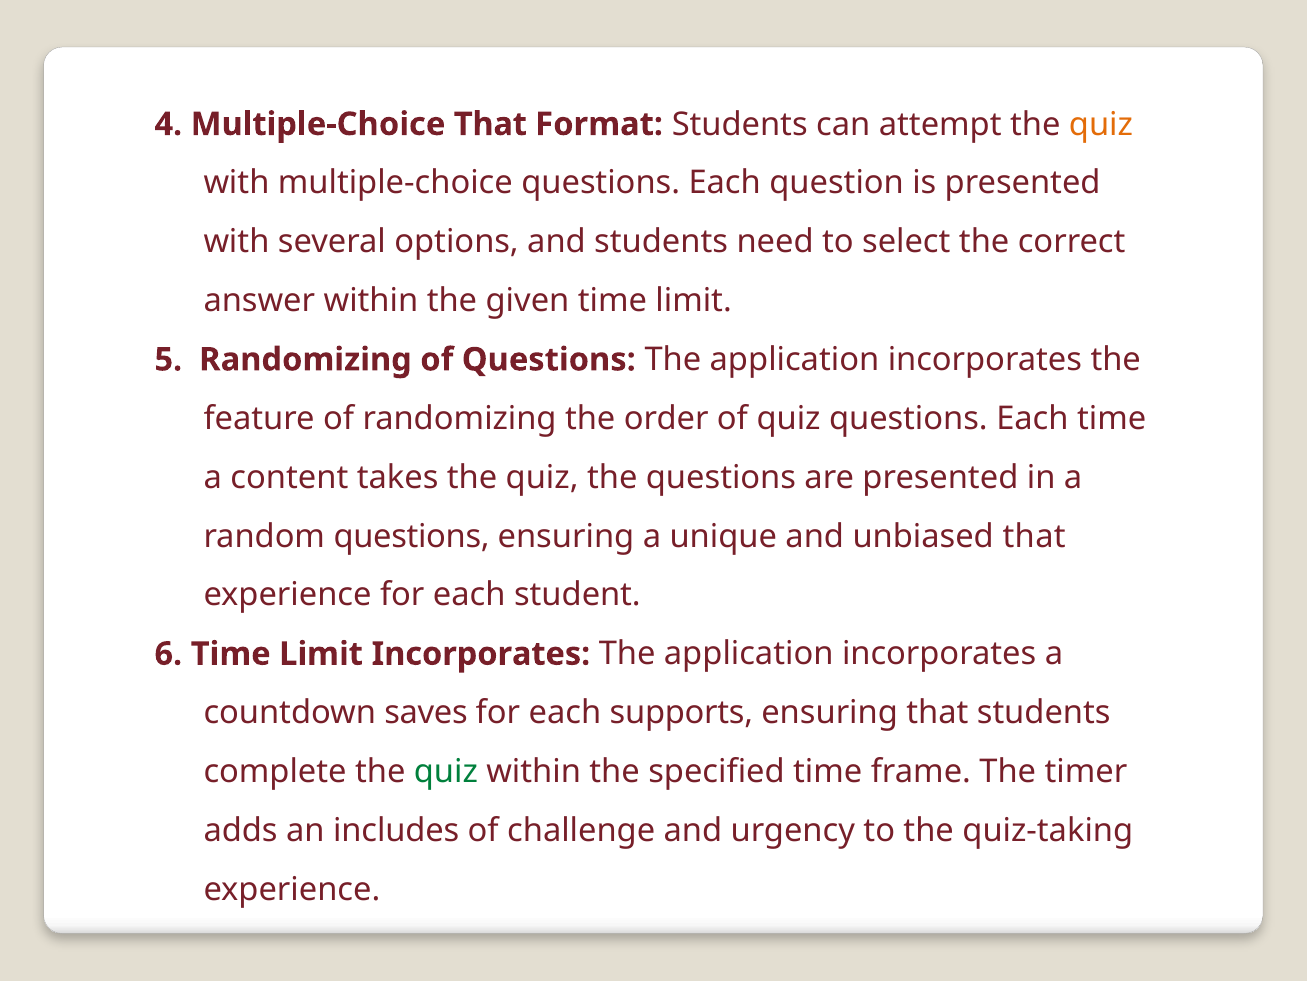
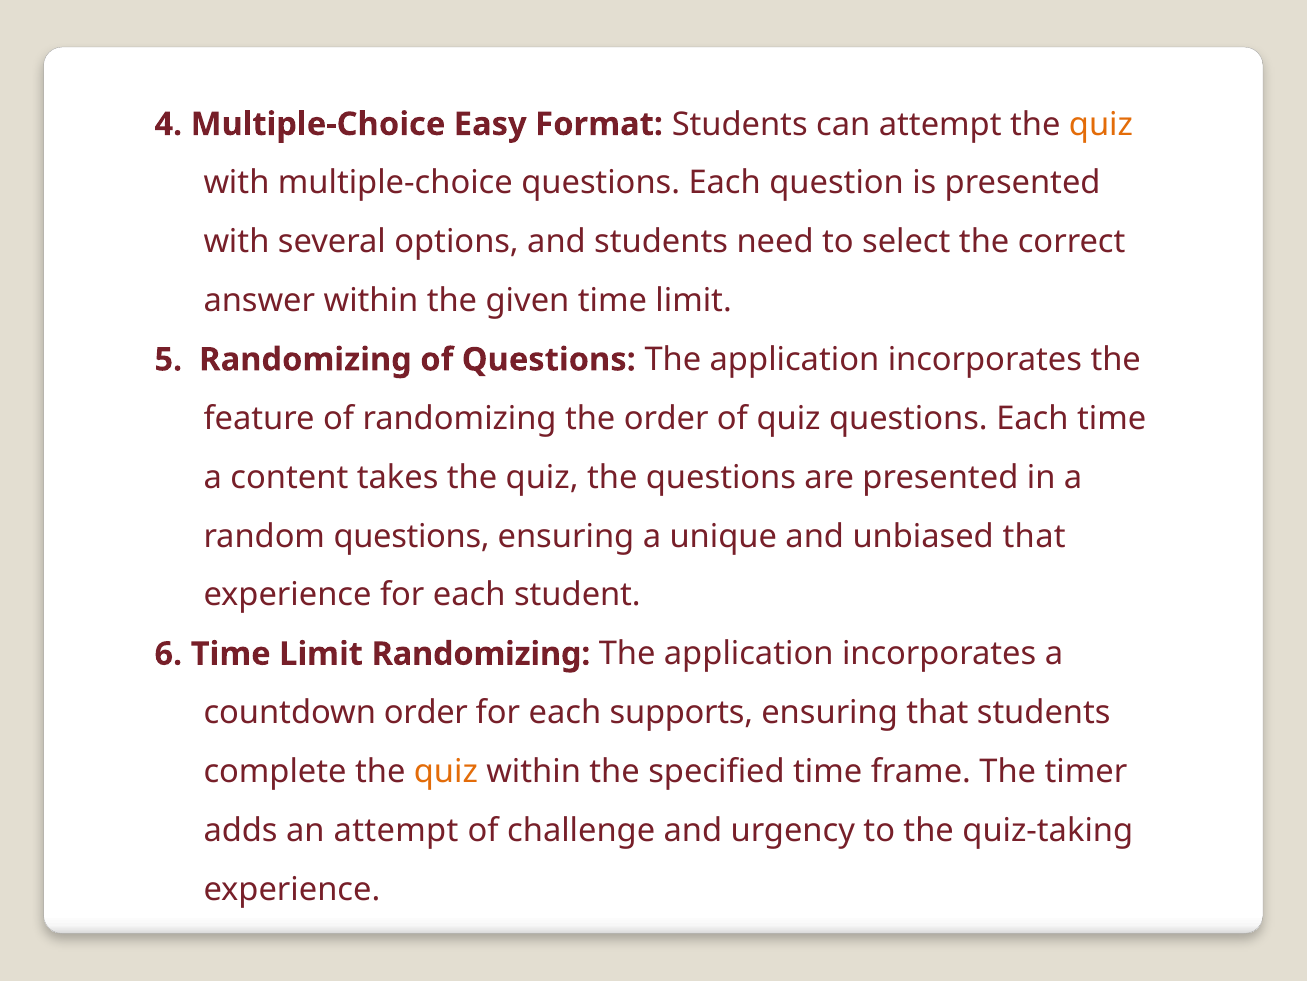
Multiple-Choice That: That -> Easy
Limit Incorporates: Incorporates -> Randomizing
countdown saves: saves -> order
quiz at (446, 771) colour: green -> orange
an includes: includes -> attempt
